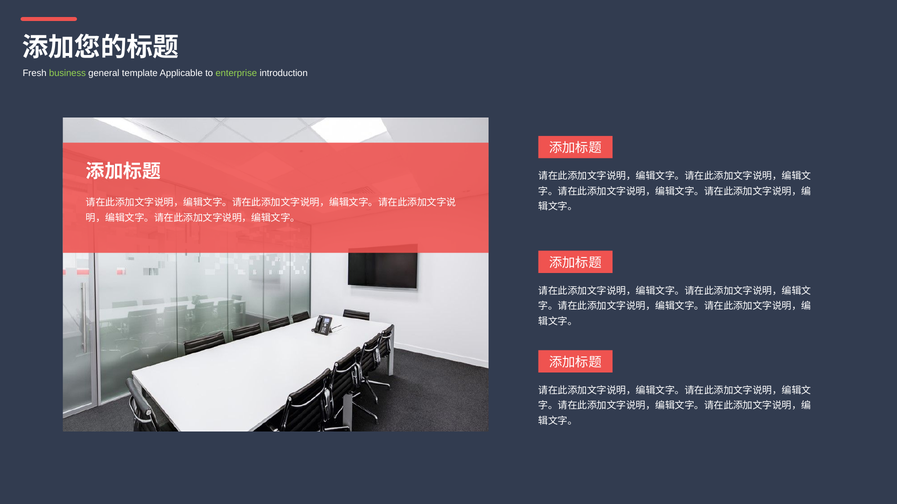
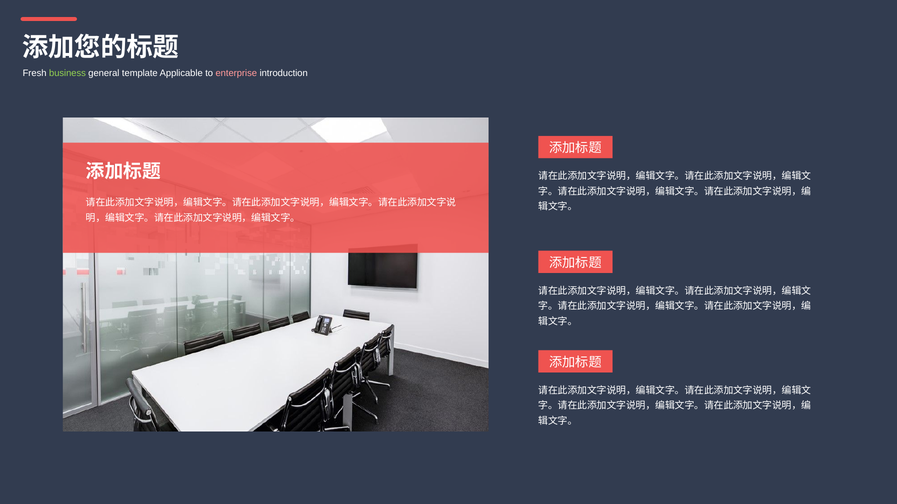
enterprise colour: light green -> pink
